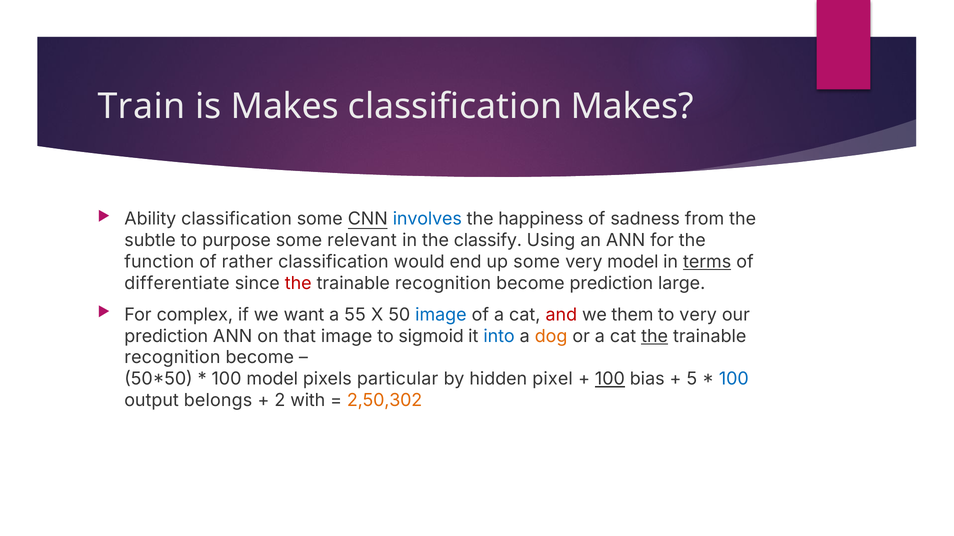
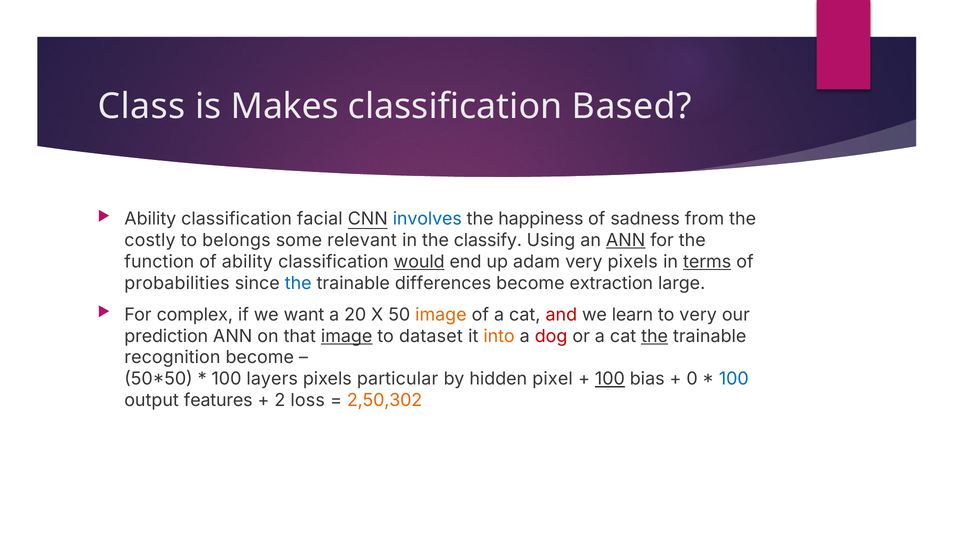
Train: Train -> Class
classification Makes: Makes -> Based
classification some: some -> facial
subtle: subtle -> costly
purpose: purpose -> belongs
ANN at (626, 241) underline: none -> present
of rather: rather -> ability
would underline: none -> present
up some: some -> adam
very model: model -> pixels
differentiate: differentiate -> probabilities
the at (298, 284) colour: red -> blue
recognition at (443, 284): recognition -> differences
become prediction: prediction -> extraction
55: 55 -> 20
image at (441, 315) colour: blue -> orange
them: them -> learn
image at (347, 337) underline: none -> present
sigmoid: sigmoid -> dataset
into colour: blue -> orange
dog colour: orange -> red
100 model: model -> layers
5: 5 -> 0
belongs: belongs -> features
with: with -> loss
